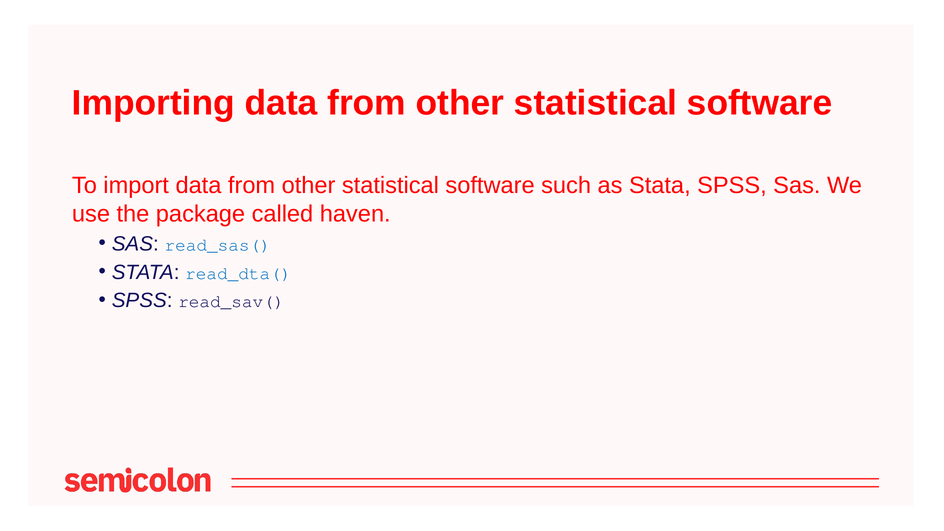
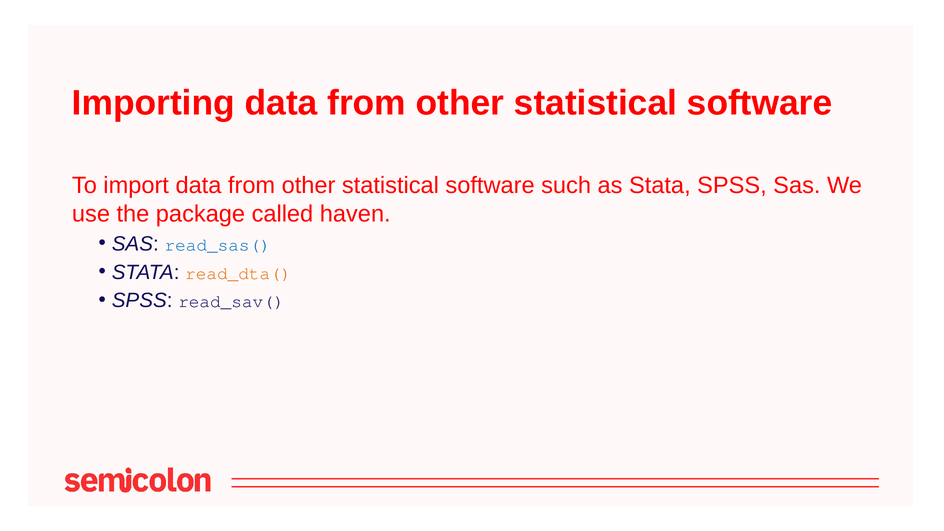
read_dta( colour: blue -> orange
